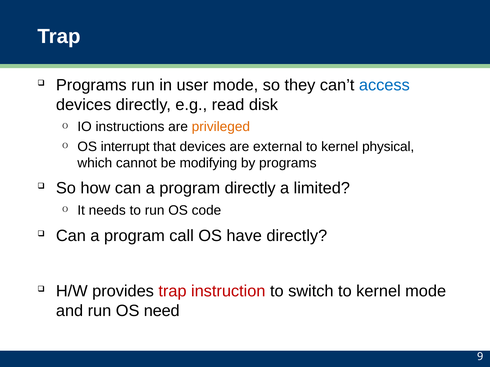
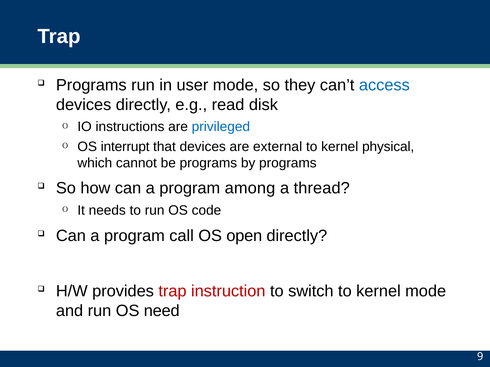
privileged colour: orange -> blue
be modifying: modifying -> programs
program directly: directly -> among
limited: limited -> thread
have: have -> open
